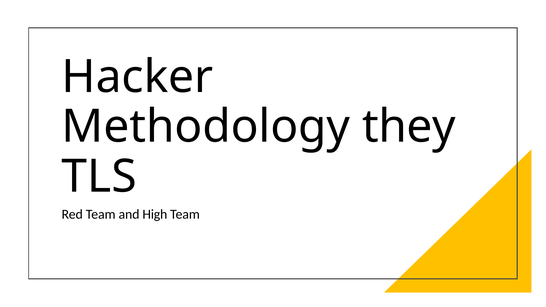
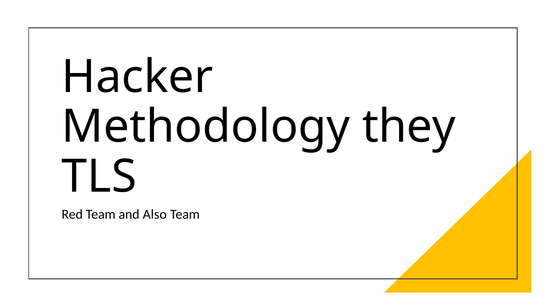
High: High -> Also
